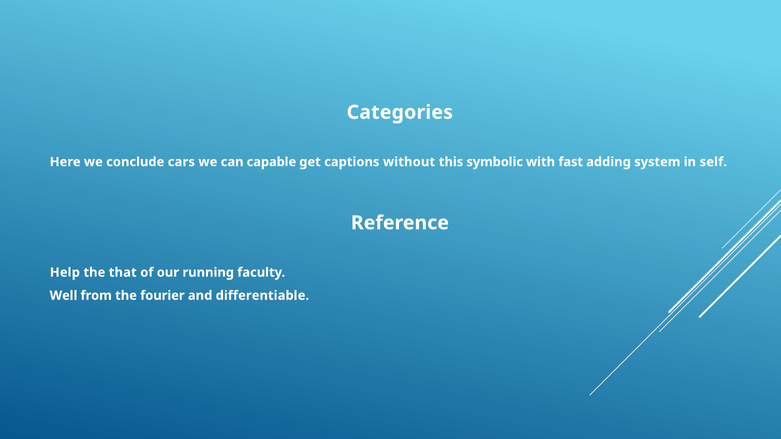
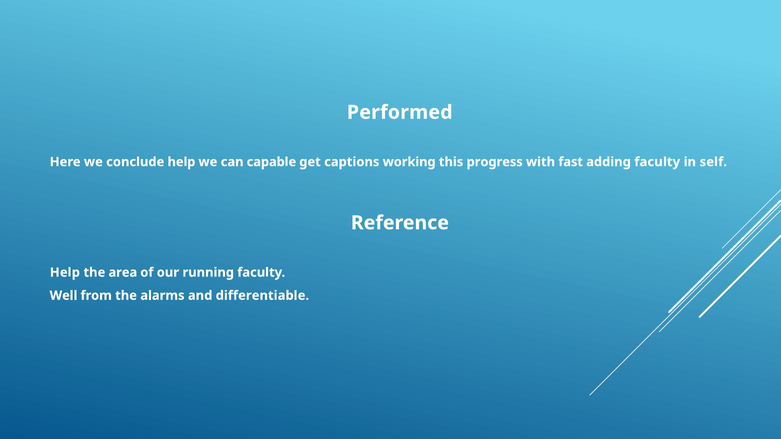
Categories: Categories -> Performed
conclude cars: cars -> help
without: without -> working
symbolic: symbolic -> progress
adding system: system -> faculty
that: that -> area
fourier: fourier -> alarms
